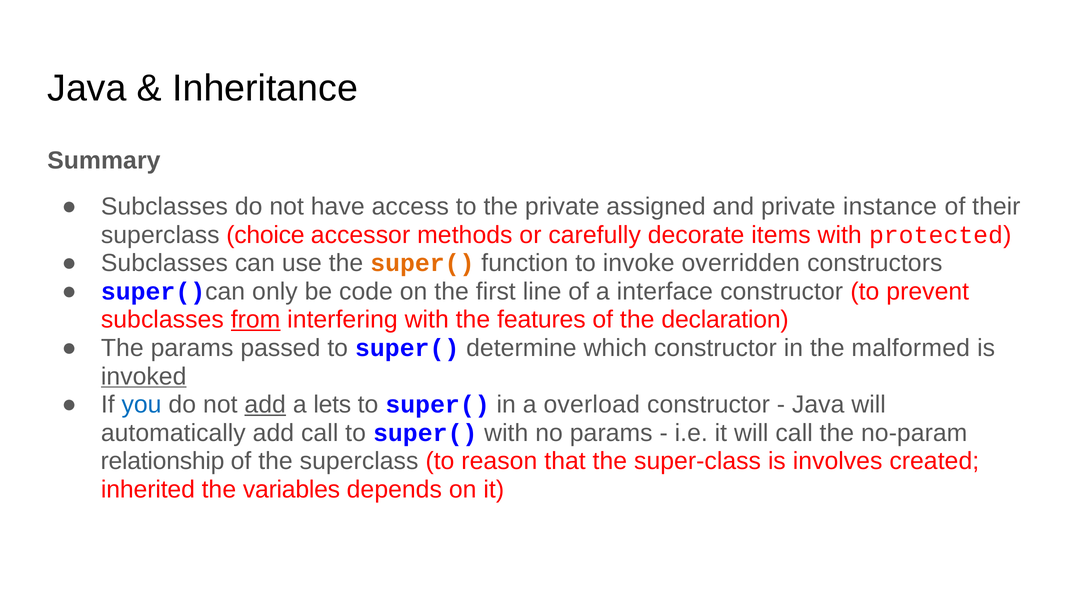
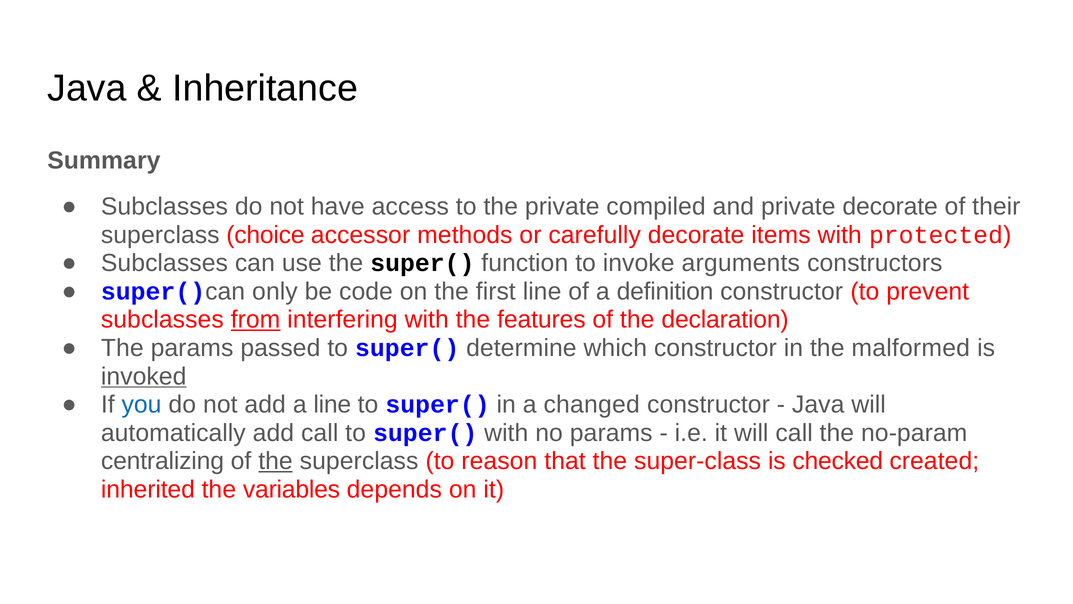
assigned: assigned -> compiled
private instance: instance -> decorate
super( at (422, 263) colour: orange -> black
overridden: overridden -> arguments
interface: interface -> definition
add at (265, 404) underline: present -> none
a lets: lets -> line
overload: overload -> changed
relationship: relationship -> centralizing
the at (275, 461) underline: none -> present
involves: involves -> checked
